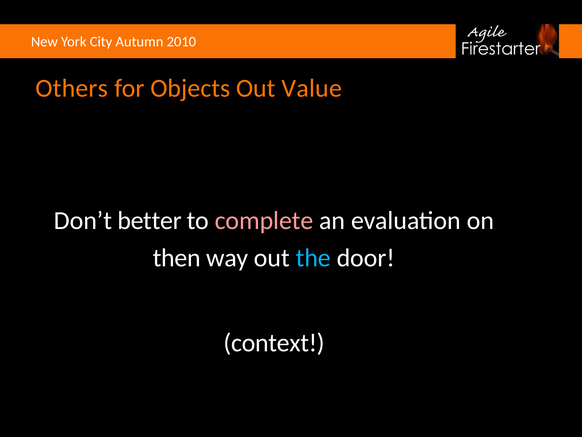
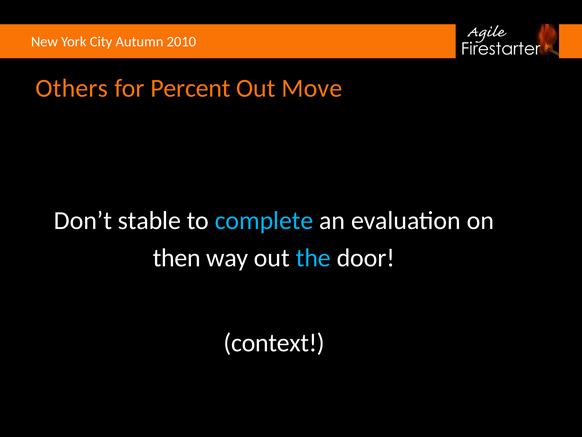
Objects: Objects -> Percent
Value: Value -> Move
better: better -> stable
complete colour: pink -> light blue
